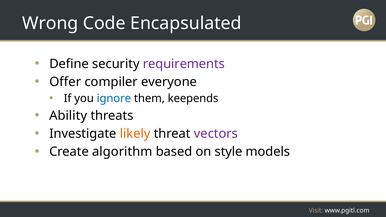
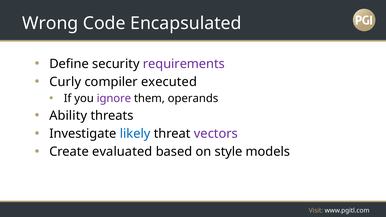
Offer: Offer -> Curly
everyone: everyone -> executed
ignore colour: blue -> purple
keepends: keepends -> operands
likely colour: orange -> blue
algorithm: algorithm -> evaluated
